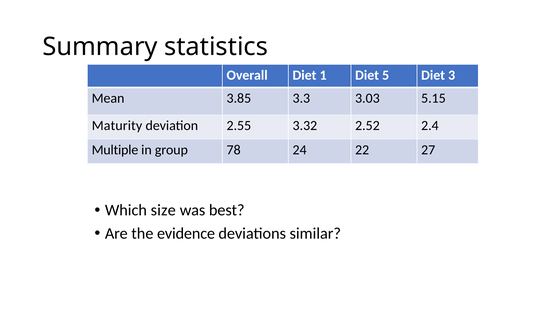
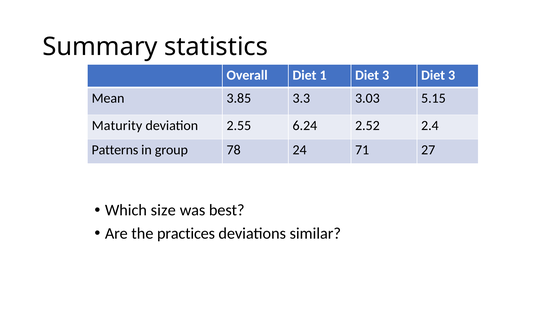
1 Diet 5: 5 -> 3
3.32: 3.32 -> 6.24
Multiple: Multiple -> Patterns
22: 22 -> 71
evidence: evidence -> practices
